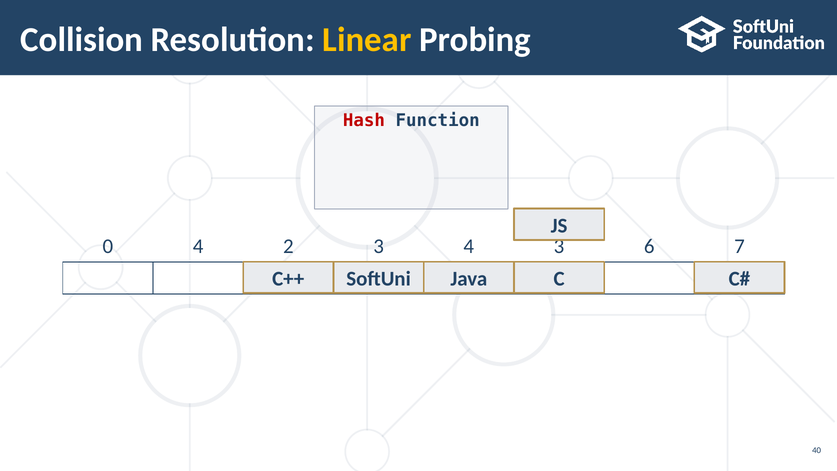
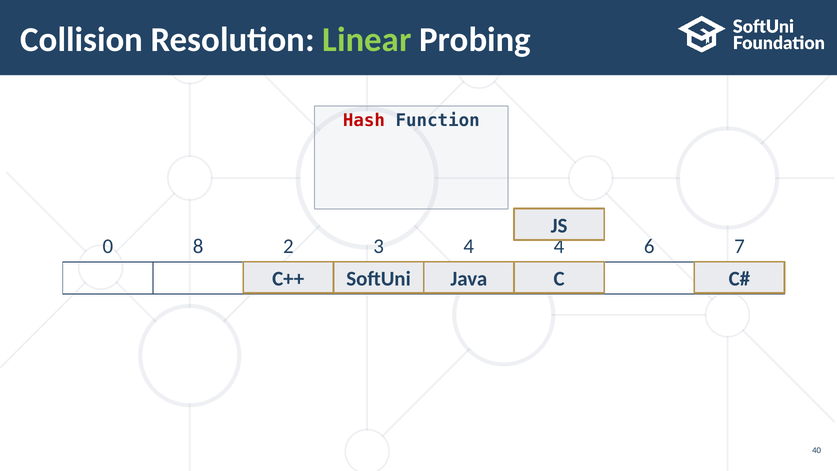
Linear colour: yellow -> light green
0 4: 4 -> 8
4 3: 3 -> 4
